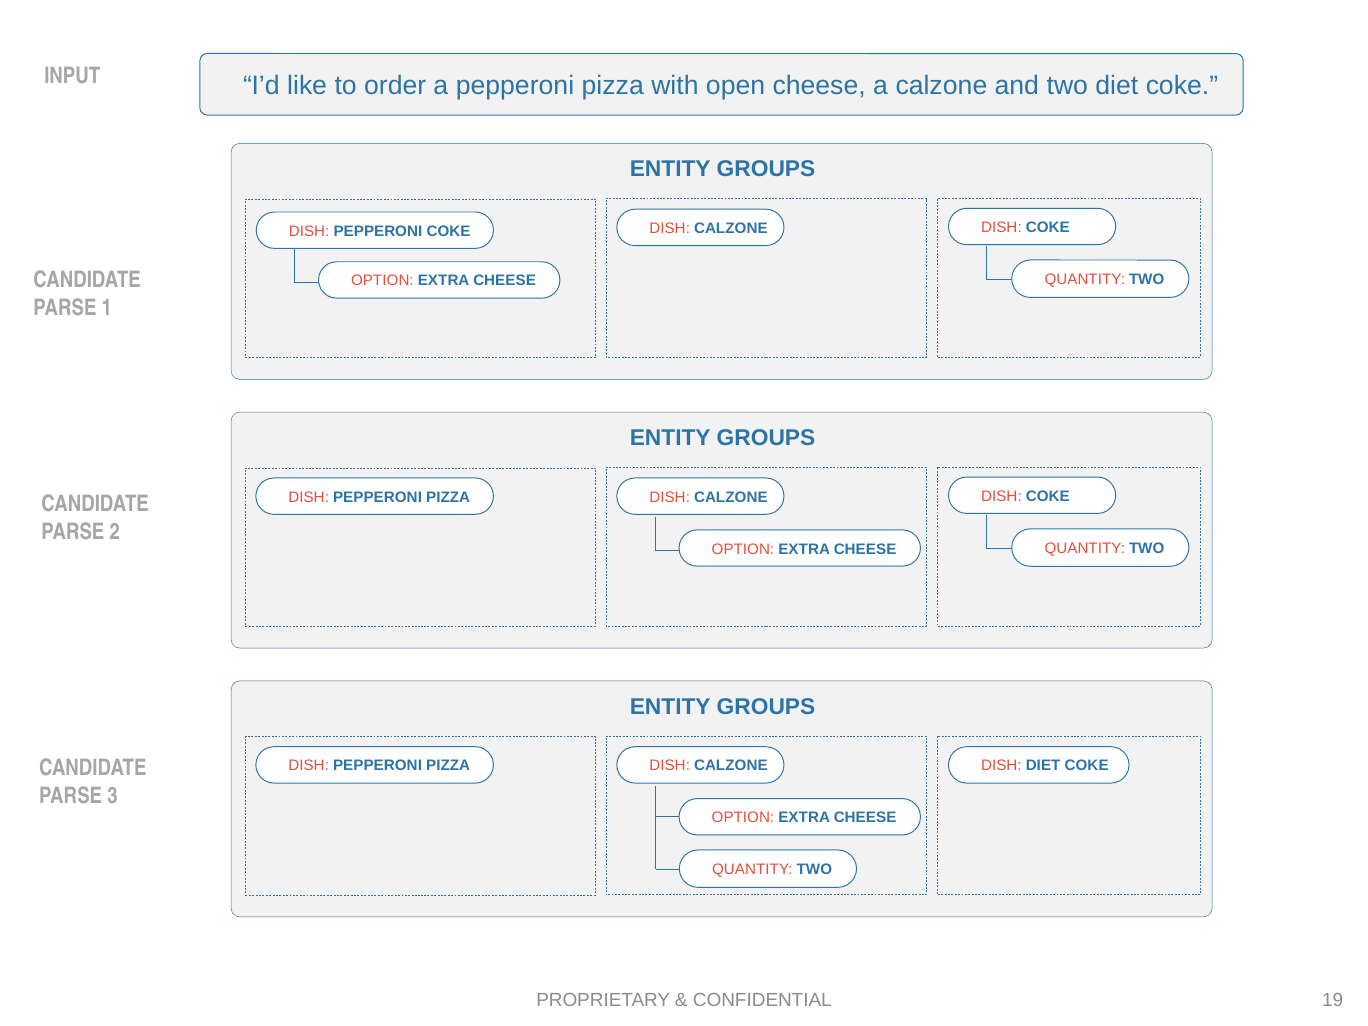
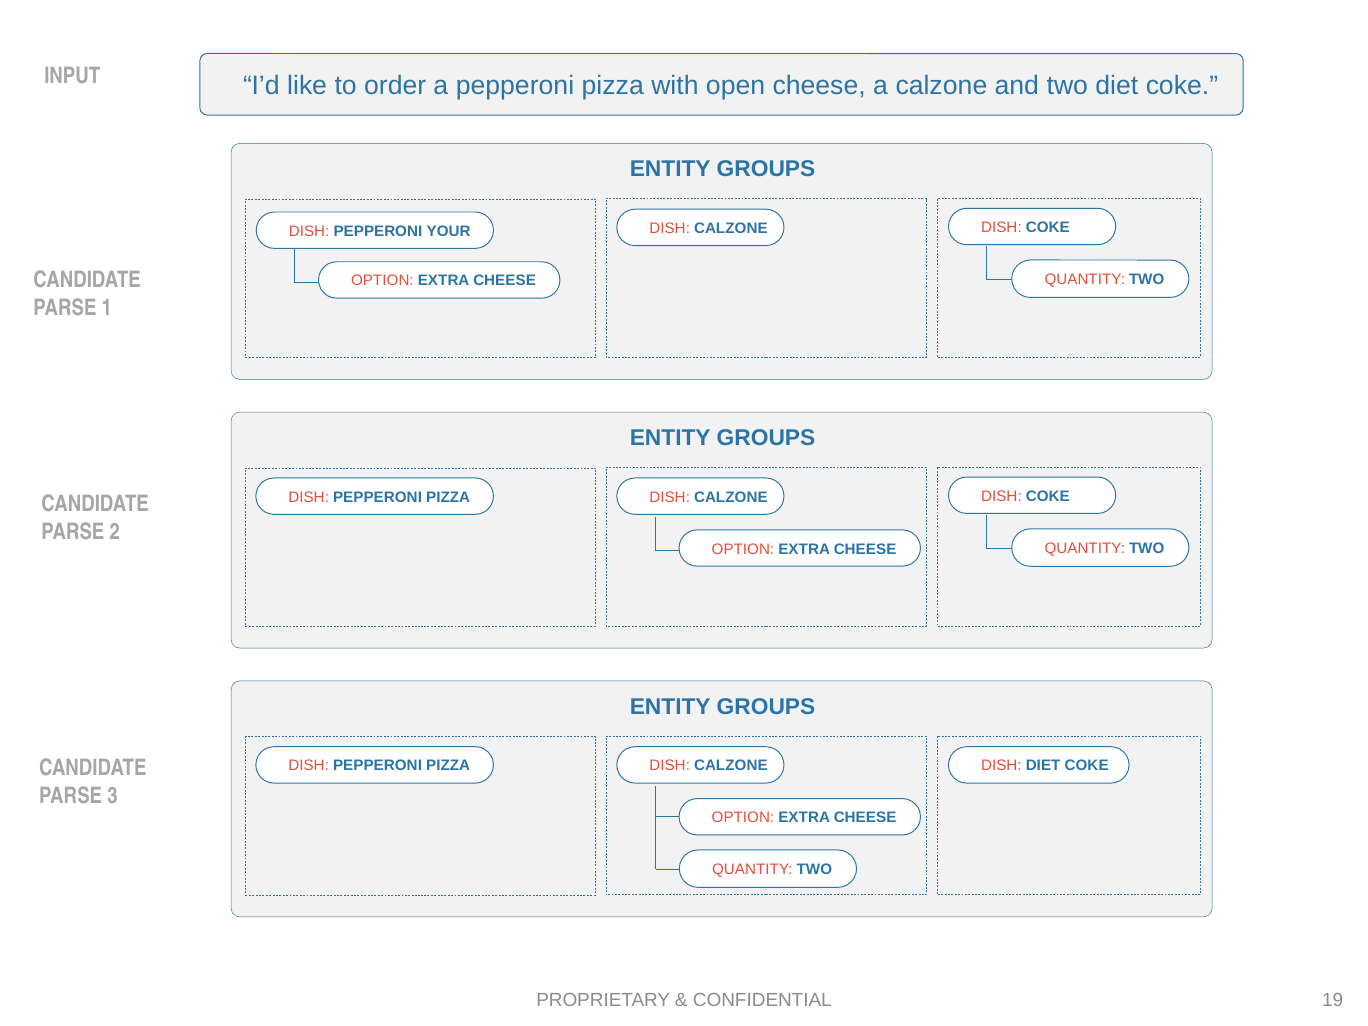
PEPPERONI COKE: COKE -> YOUR
